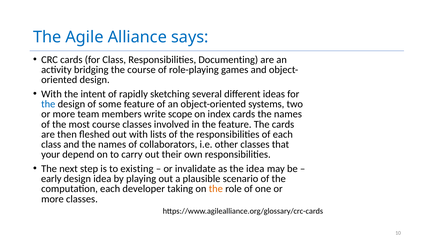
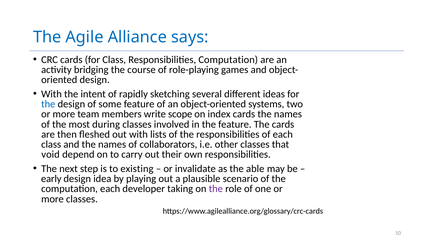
Responsibilities Documenting: Documenting -> Computation
most course: course -> during
your: your -> void
the idea: idea -> able
the at (216, 189) colour: orange -> purple
